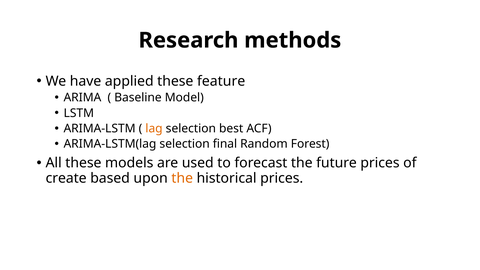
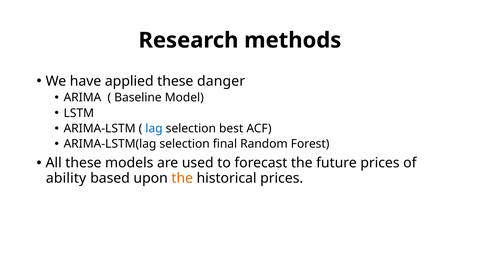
feature: feature -> danger
lag colour: orange -> blue
create: create -> ability
